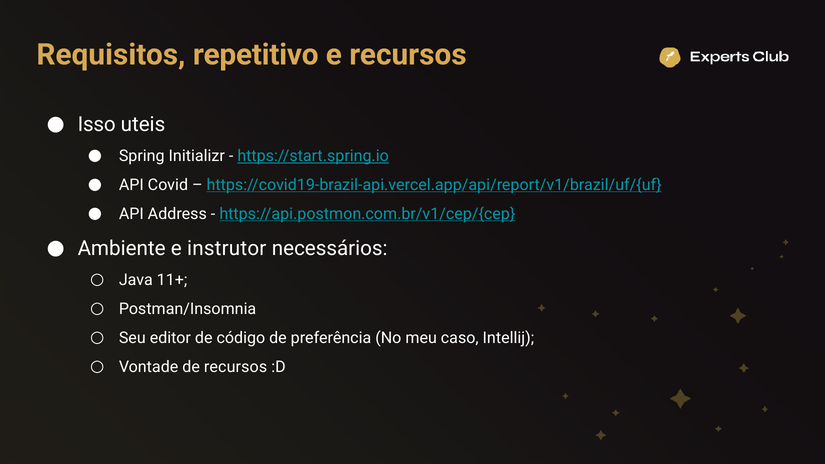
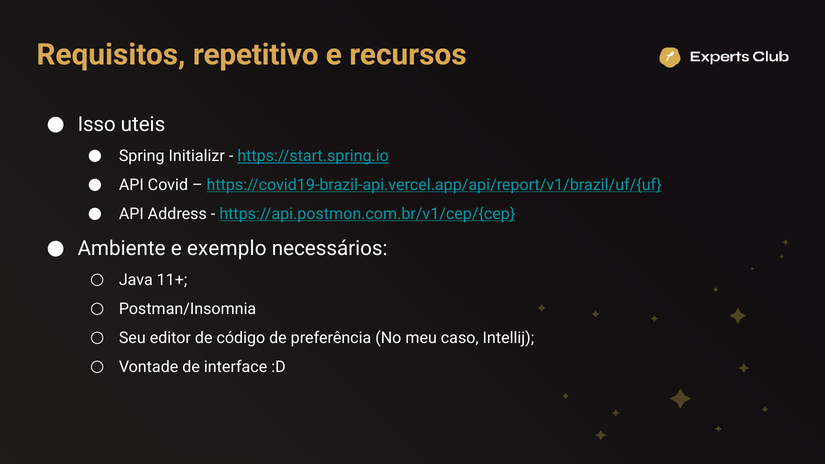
instrutor: instrutor -> exemplo
de recursos: recursos -> interface
